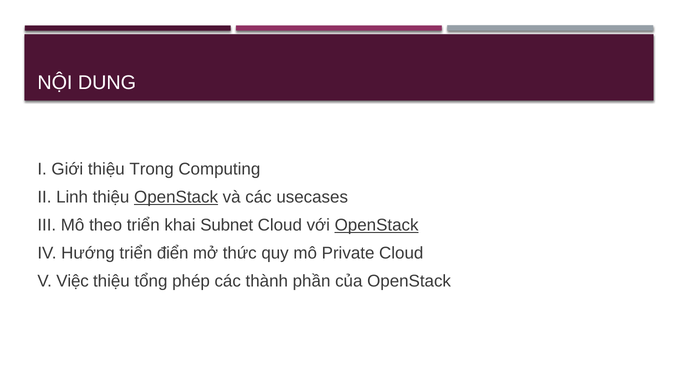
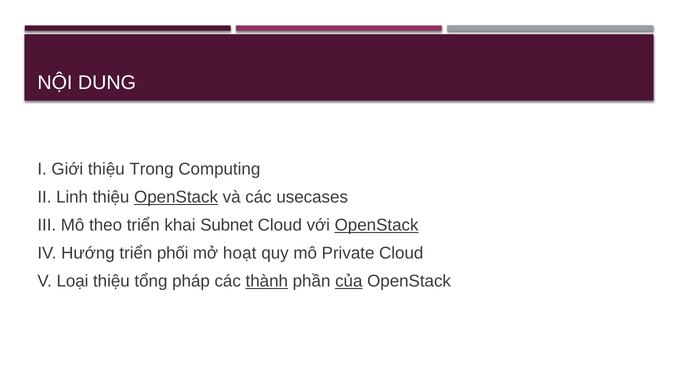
điển: điển -> phối
thức: thức -> hoạt
Việc: Việc -> Loại
phép: phép -> pháp
thành underline: none -> present
của underline: none -> present
